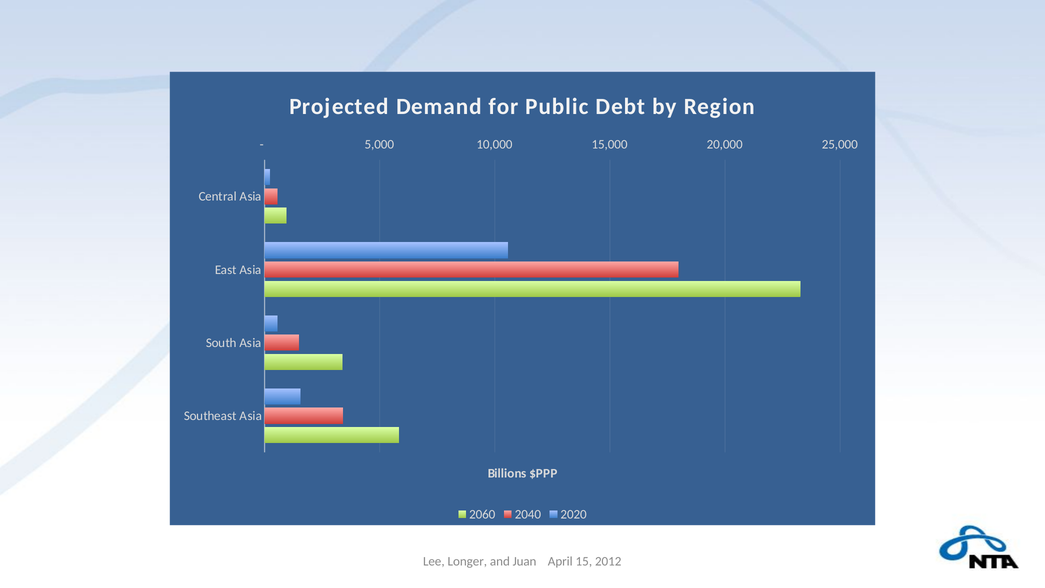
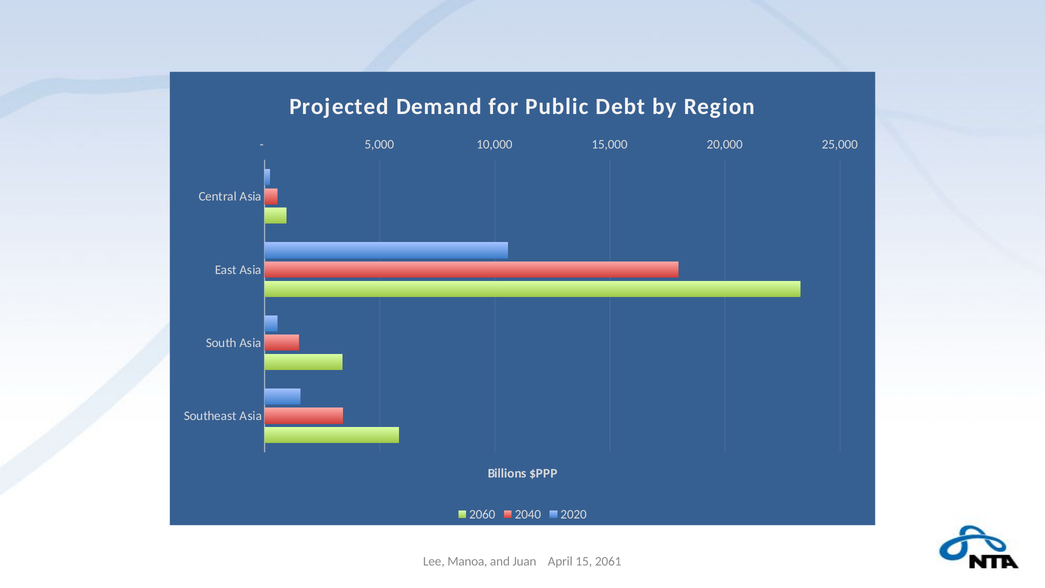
Longer: Longer -> Manoa
2012: 2012 -> 2061
